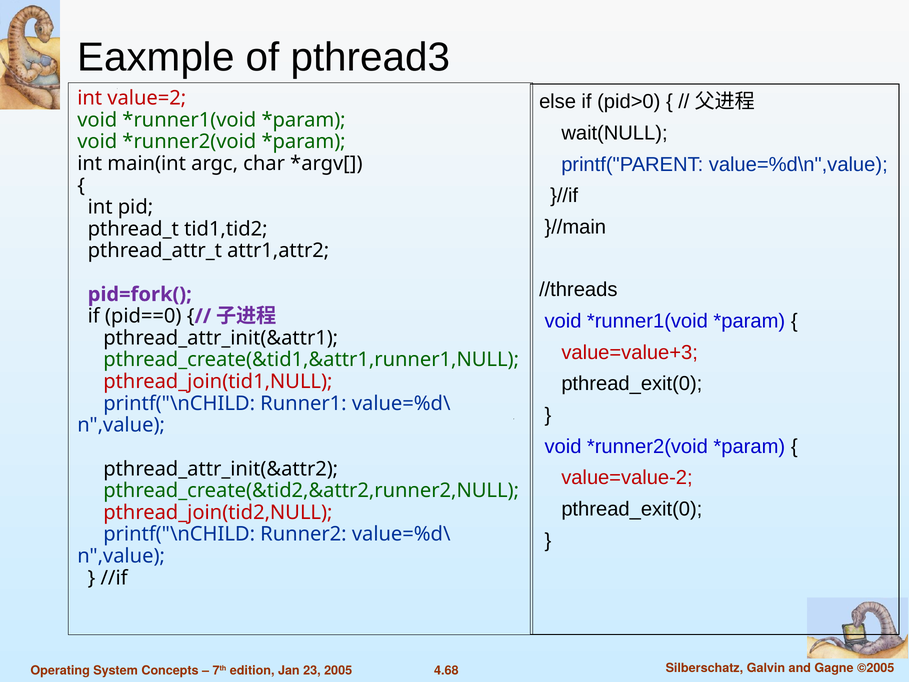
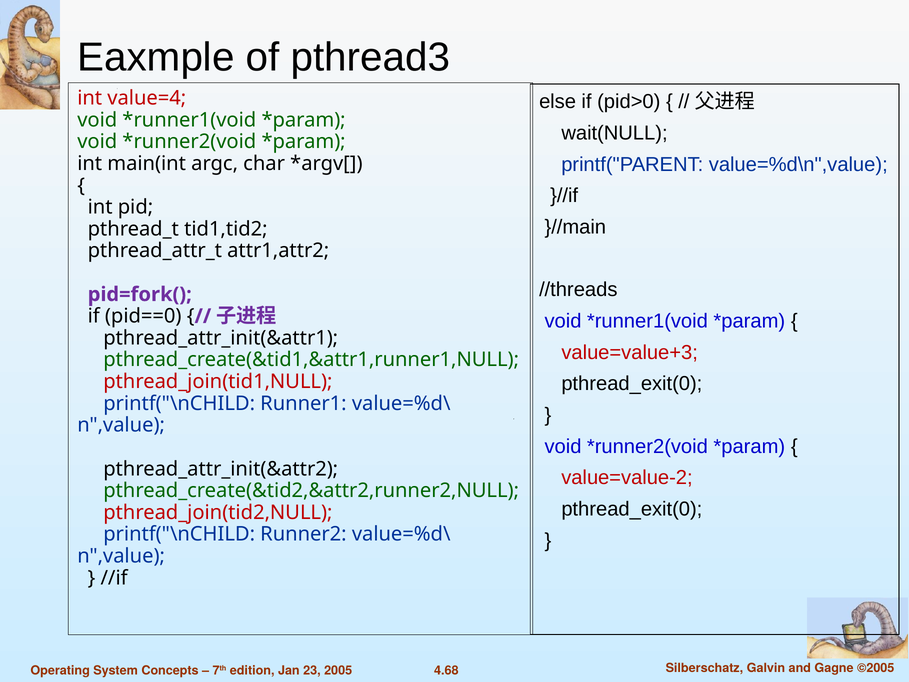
value=2: value=2 -> value=4
